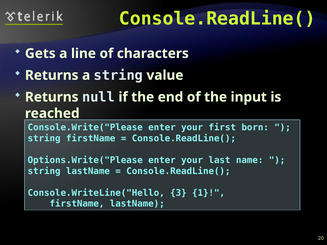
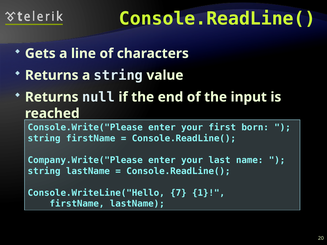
Options.Write("Please: Options.Write("Please -> Company.Write("Please
3: 3 -> 7
